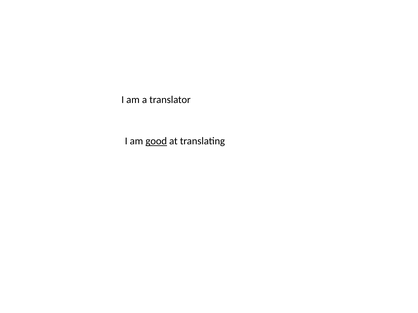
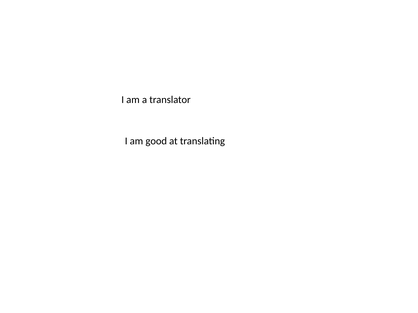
good underline: present -> none
